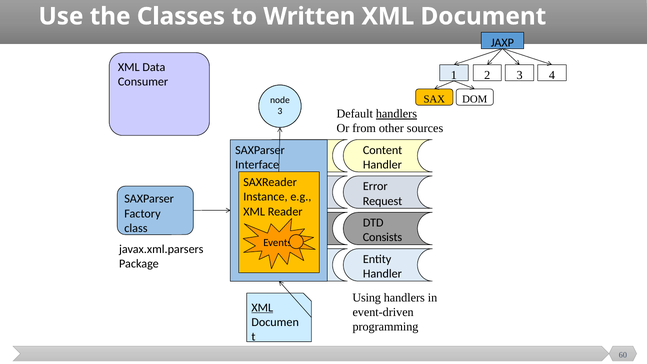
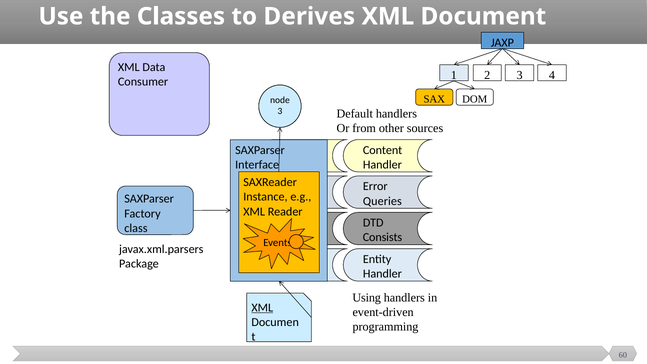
Written: Written -> Derives
handlers at (396, 114) underline: present -> none
Request: Request -> Queries
